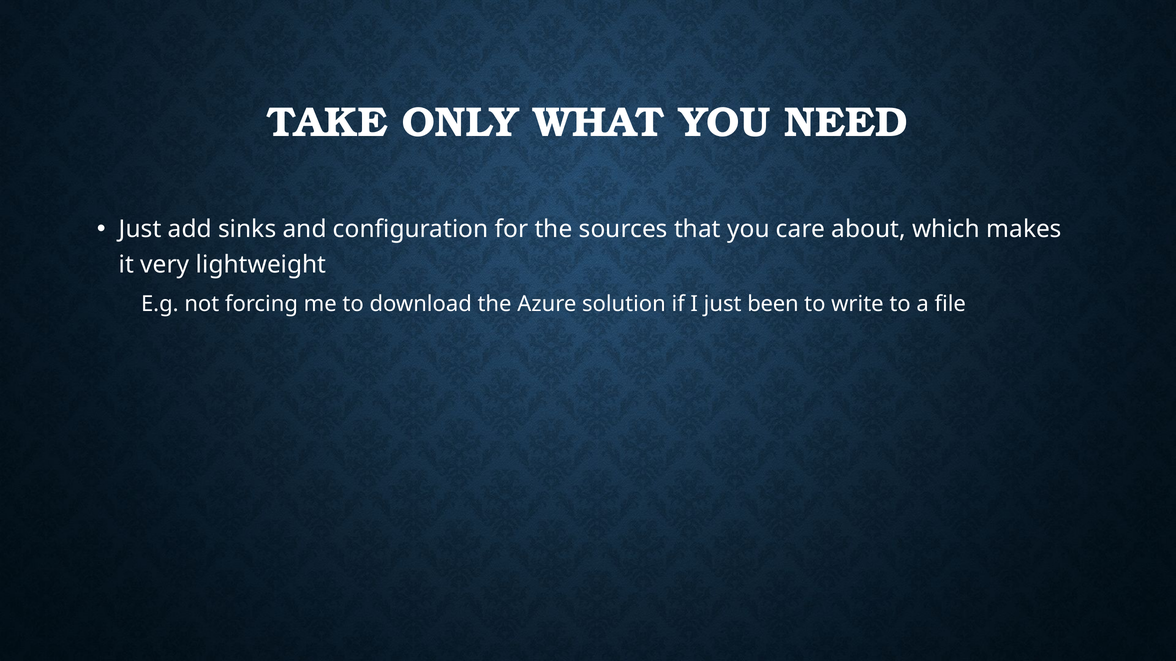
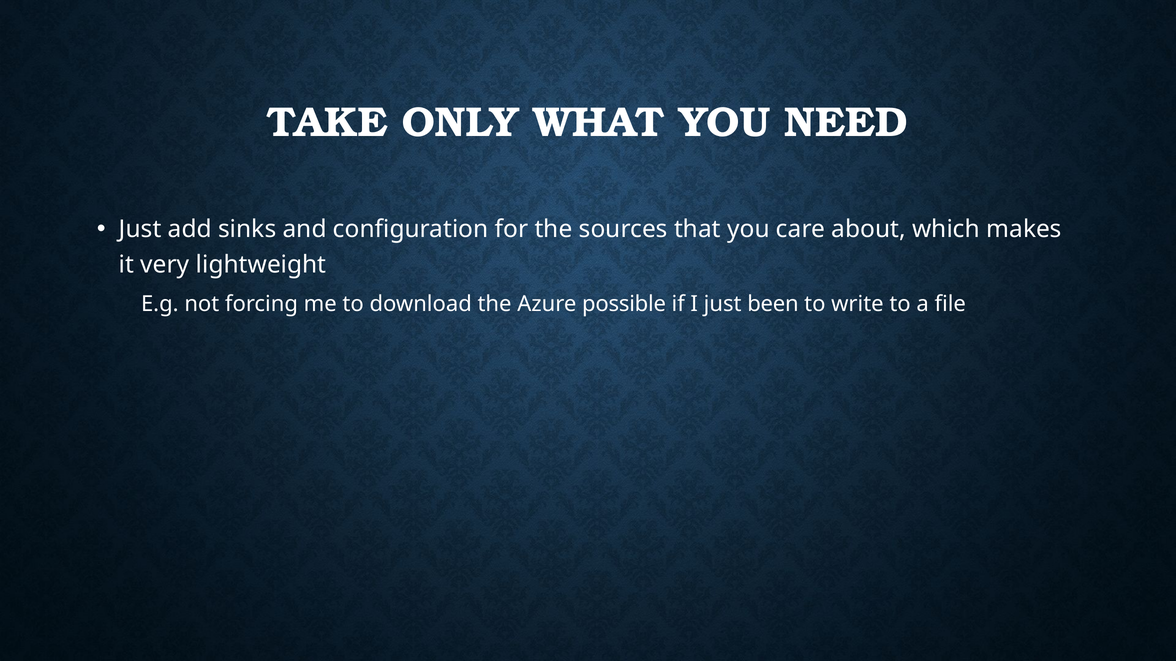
solution: solution -> possible
